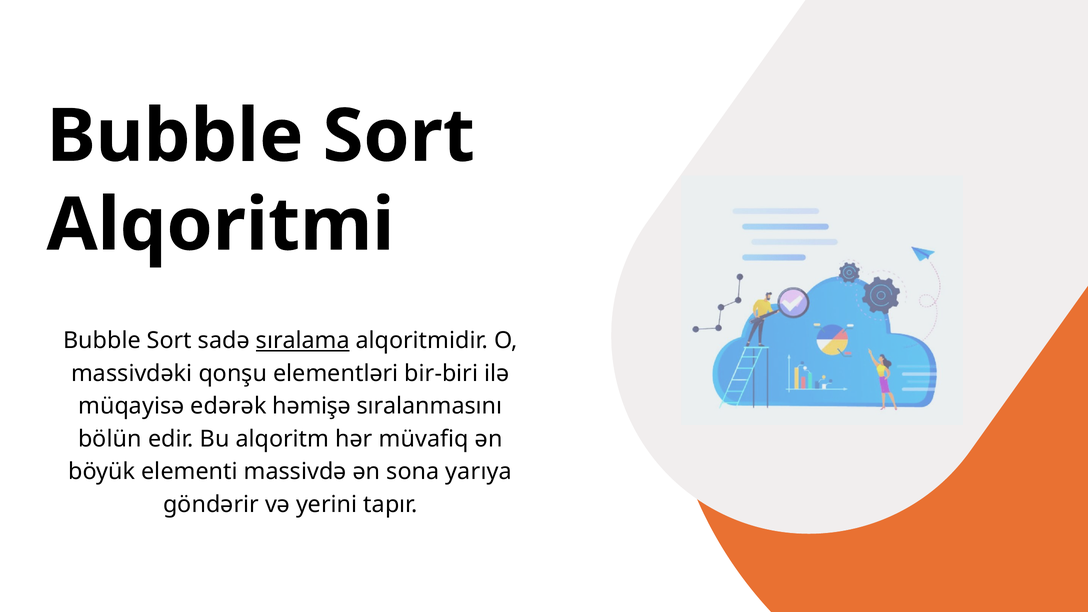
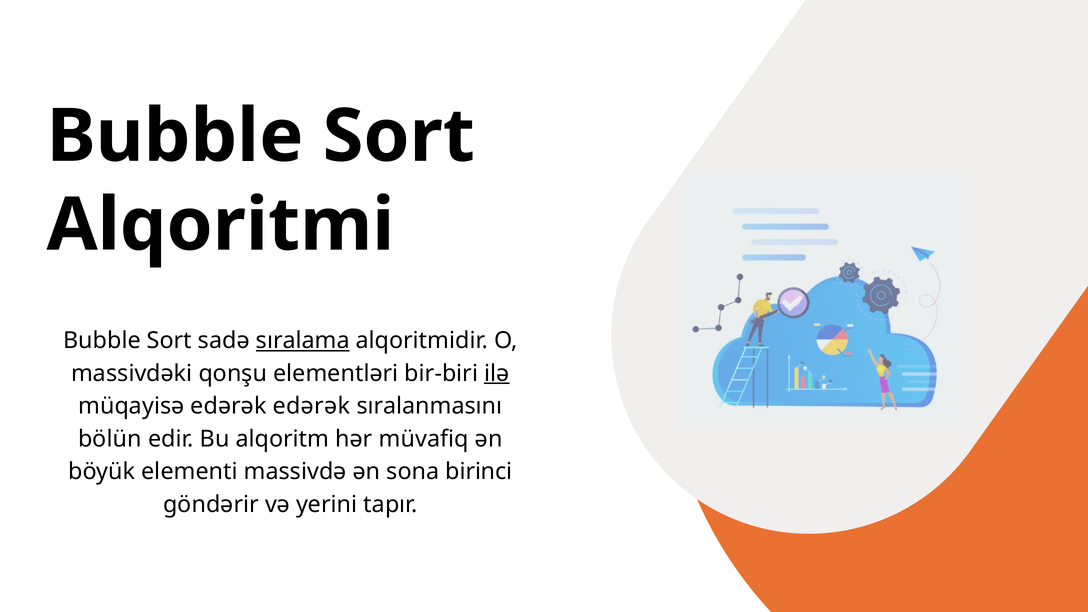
ilə underline: none -> present
edərək həmişə: həmişə -> edərək
yarıya: yarıya -> birinci
